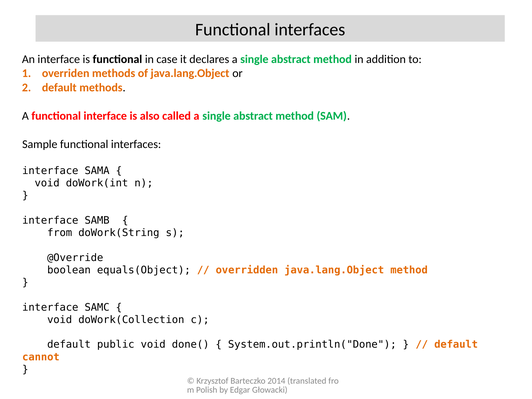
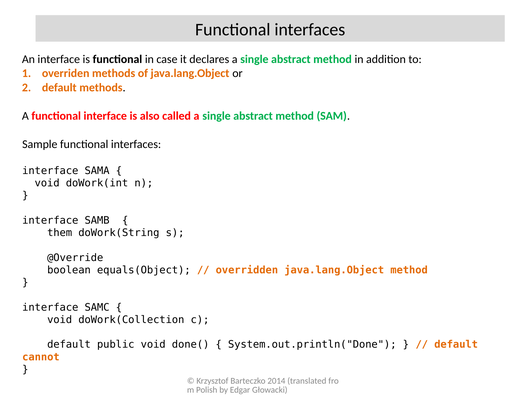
from: from -> them
